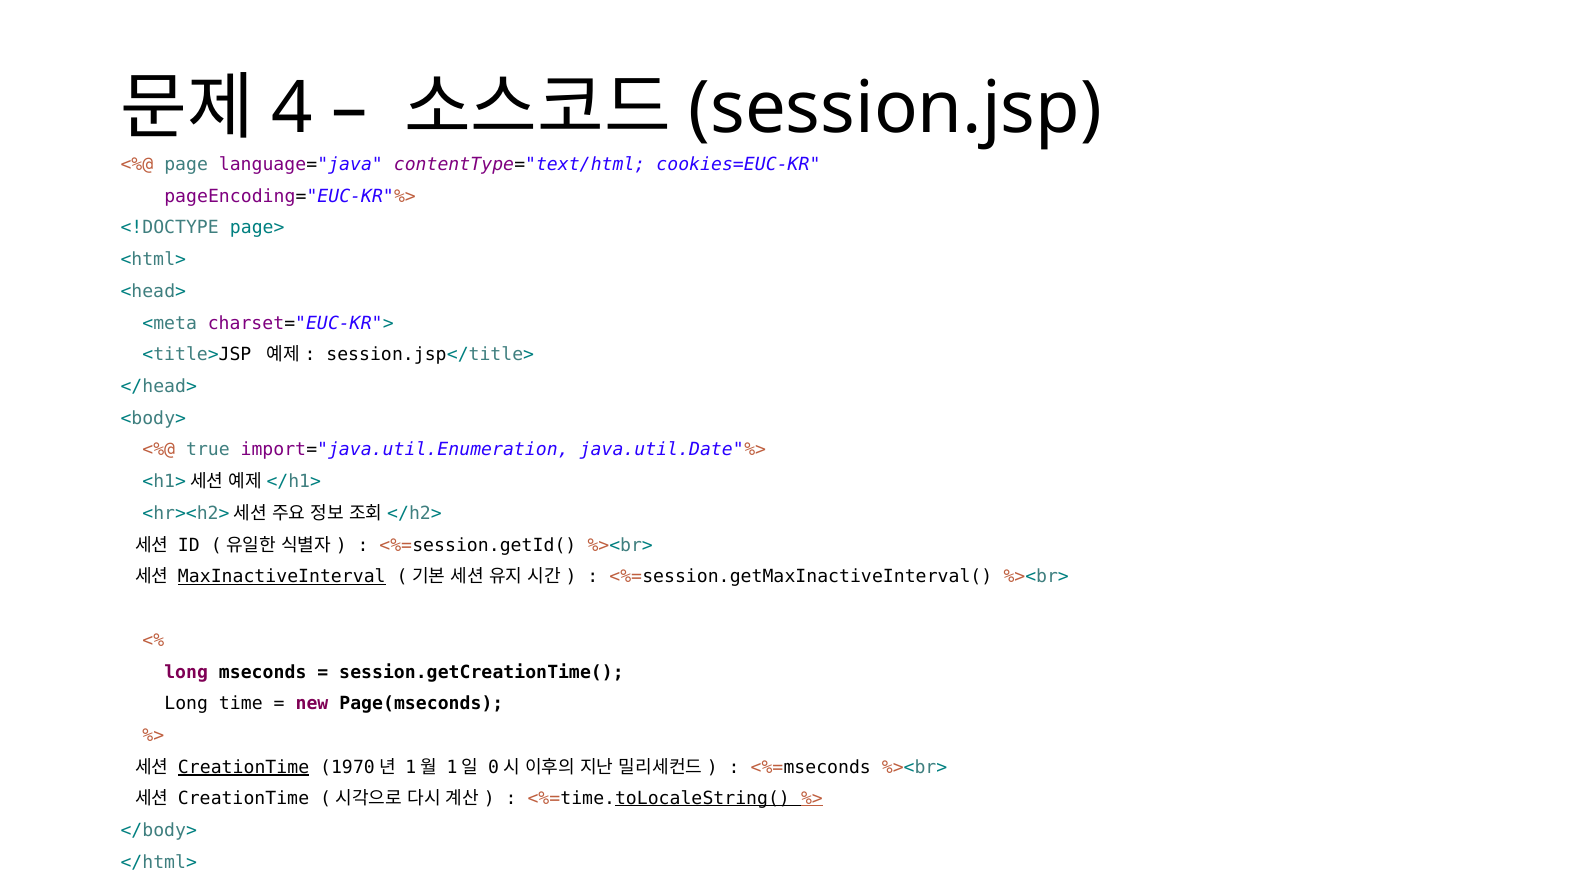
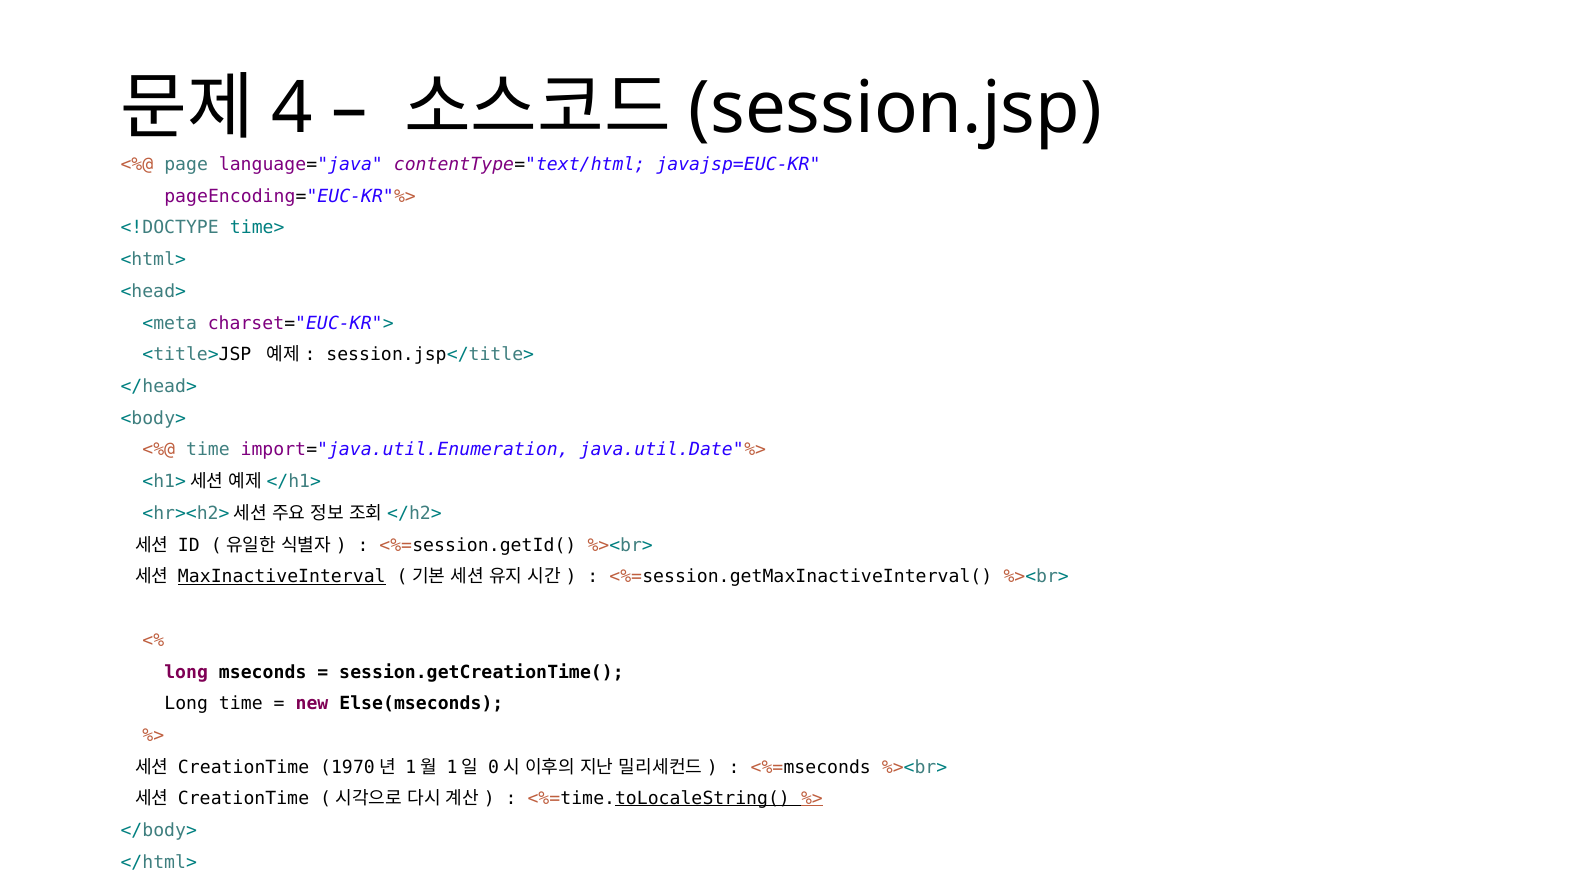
cookies=EUC-KR: cookies=EUC-KR -> javajsp=EUC-KR
page>: page> -> time>
true at (208, 450): true -> time
Page(mseconds: Page(mseconds -> Else(mseconds
CreationTime at (244, 767) underline: present -> none
